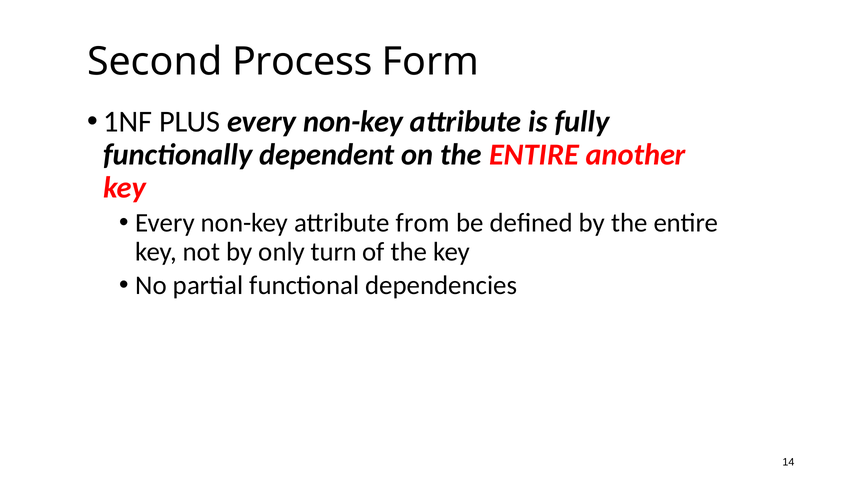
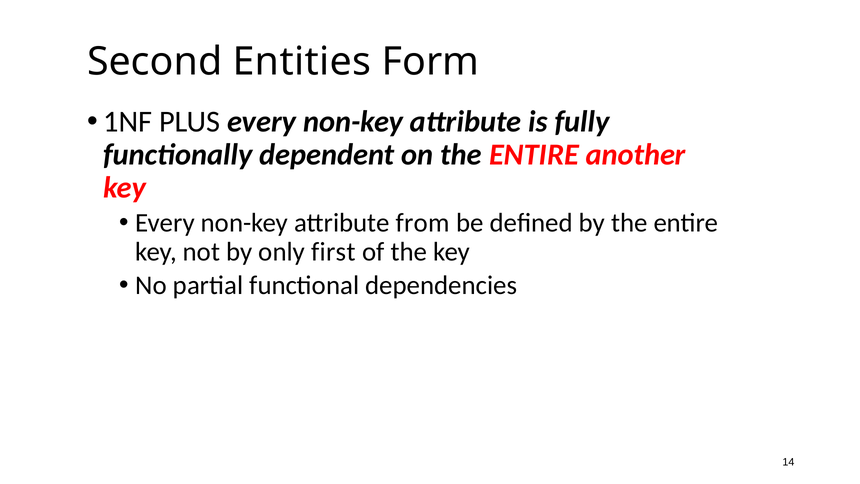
Process: Process -> Entities
turn: turn -> first
